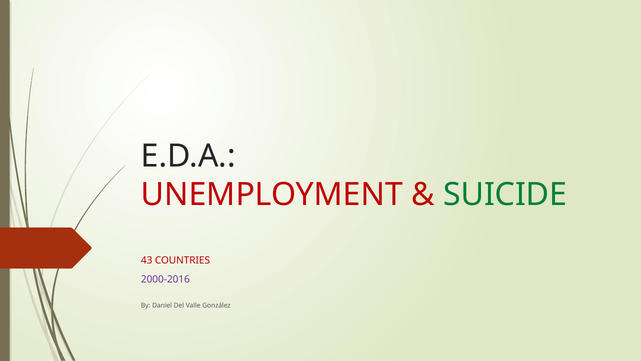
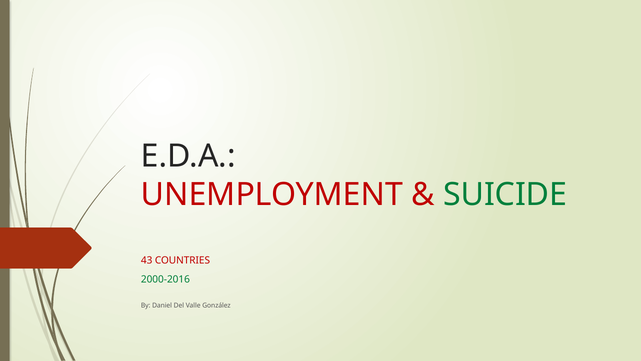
2000-2016 colour: purple -> green
